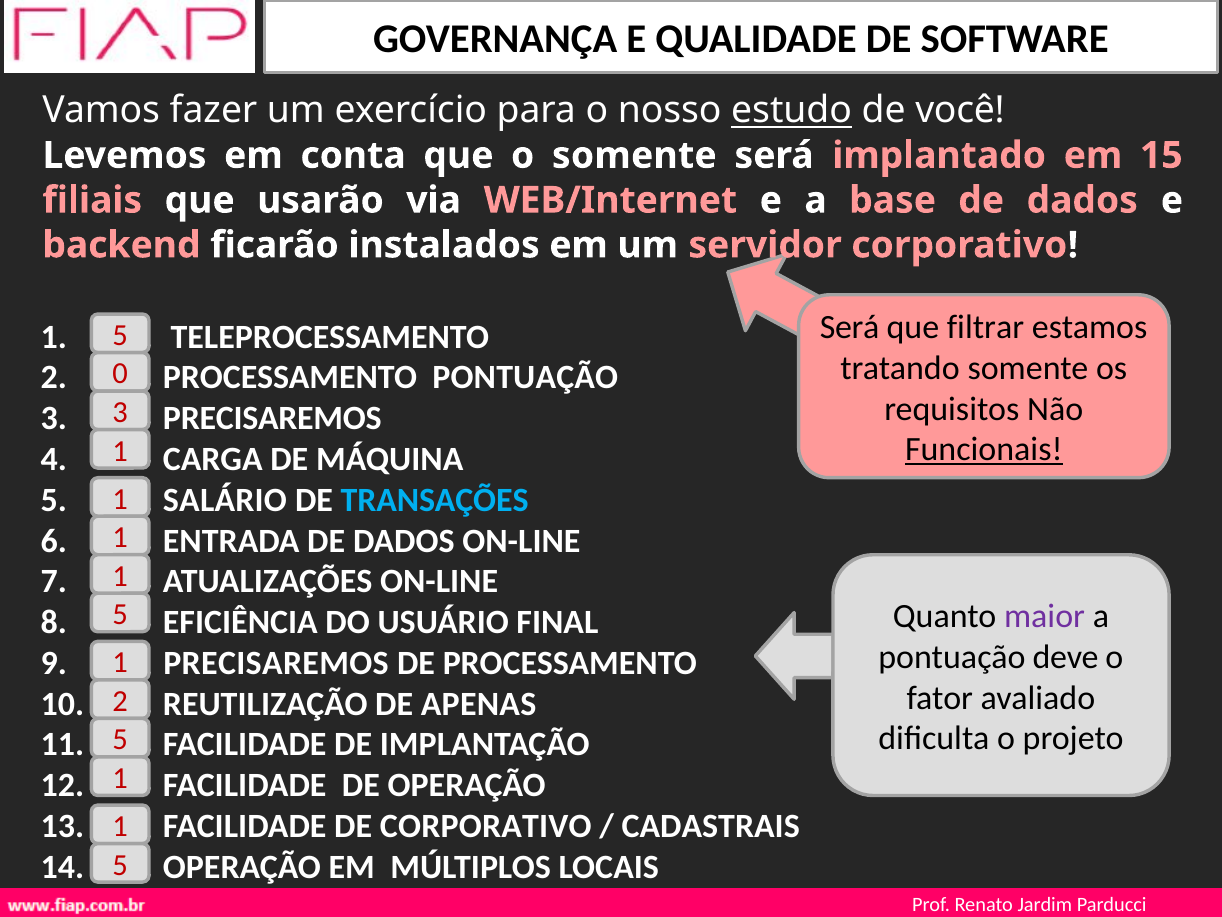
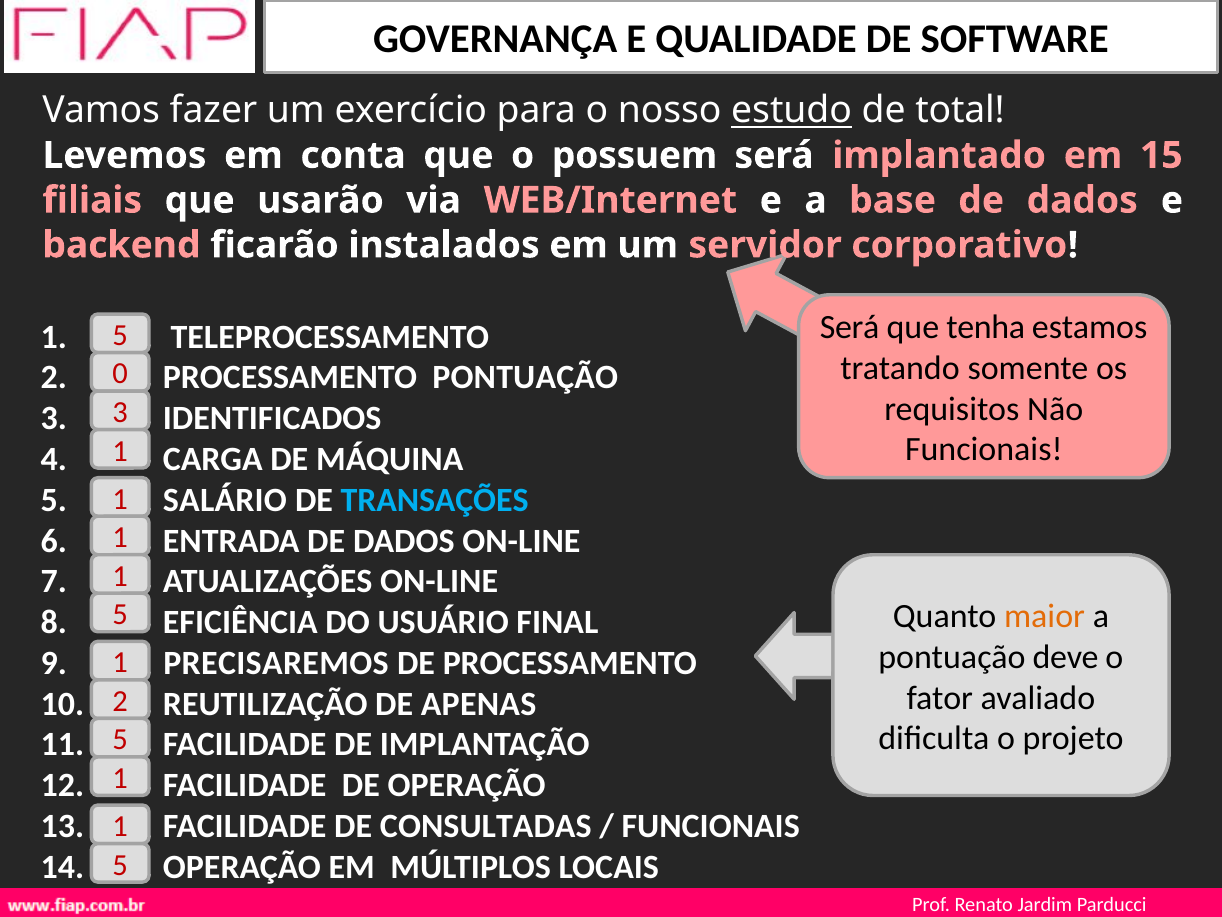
você: você -> total
o somente: somente -> possuem
filtrar: filtrar -> tenha
3 PRECISAREMOS: PRECISAREMOS -> IDENTIFICADOS
Funcionais at (984, 449) underline: present -> none
maior colour: purple -> orange
DE CORPORATIVO: CORPORATIVO -> CONSULTADAS
CADASTRAIS at (711, 826): CADASTRAIS -> FUNCIONAIS
